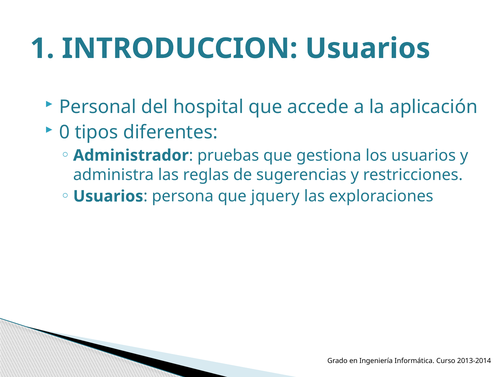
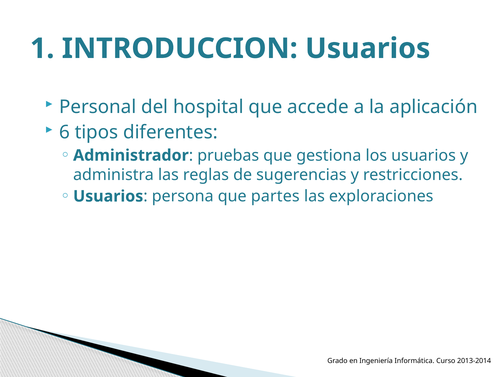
0: 0 -> 6
jquery: jquery -> partes
